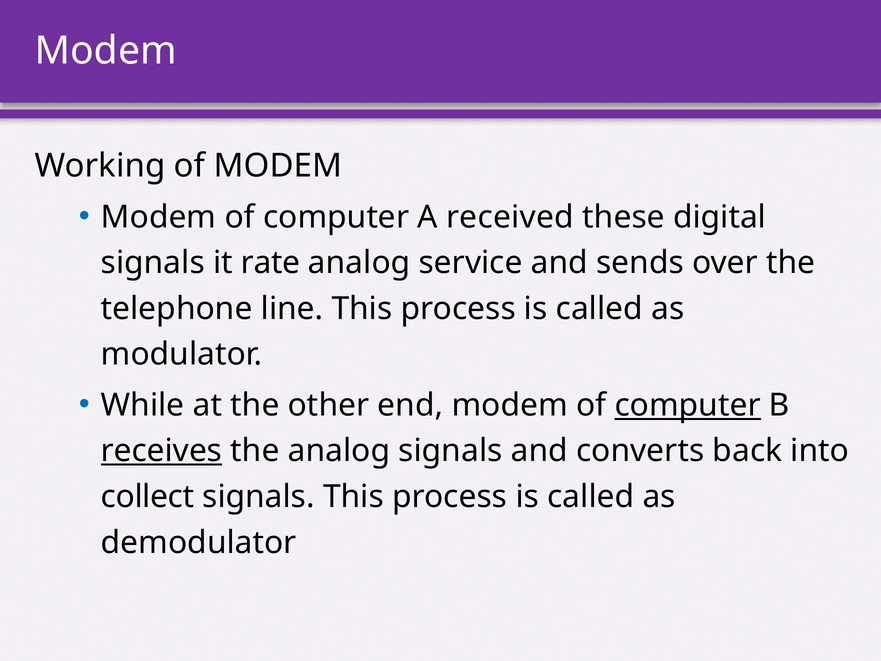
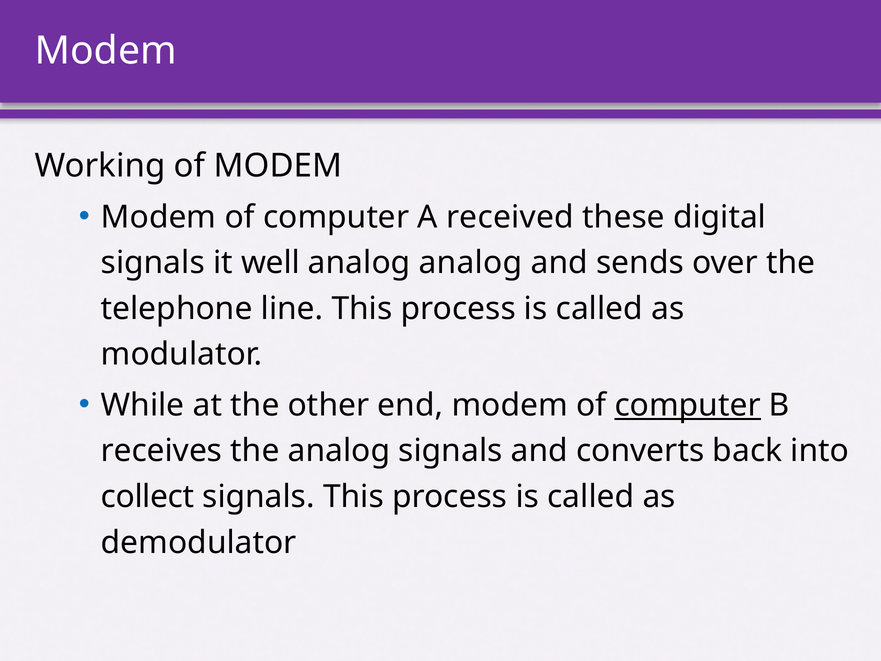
rate: rate -> well
analog service: service -> analog
receives underline: present -> none
